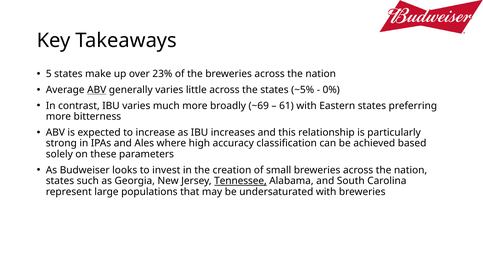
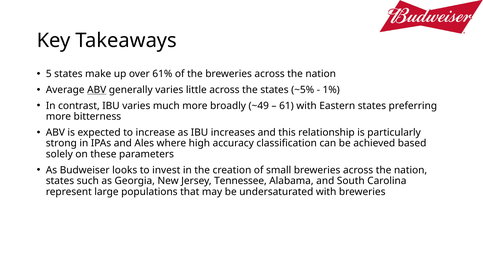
23%: 23% -> 61%
0%: 0% -> 1%
~69: ~69 -> ~49
Tennessee underline: present -> none
